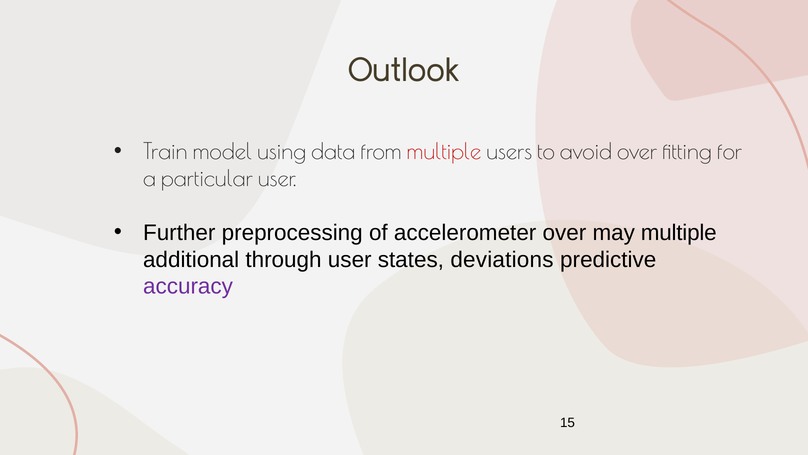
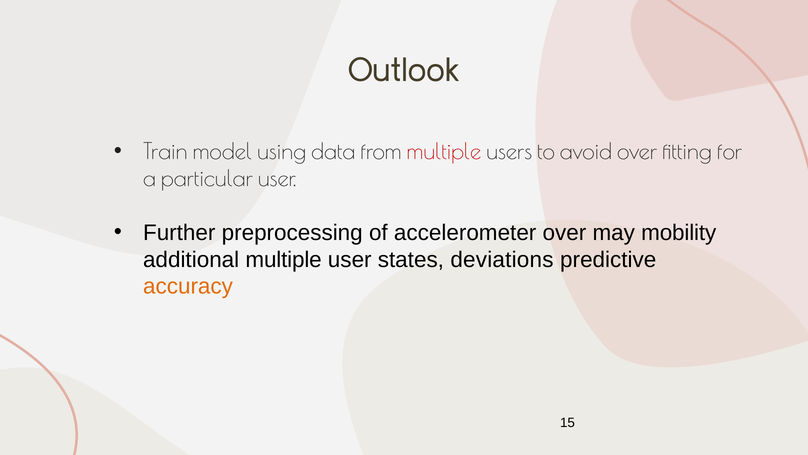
may multiple: multiple -> mobility
additional through: through -> multiple
accuracy colour: purple -> orange
